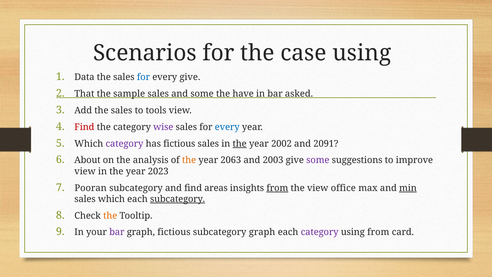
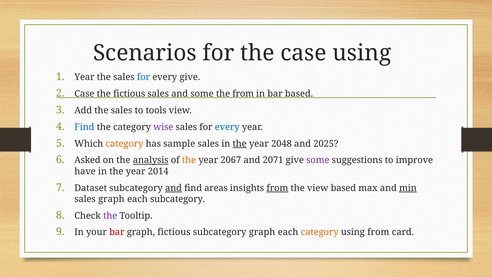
Data at (84, 77): Data -> Year
That at (84, 94): That -> Case
the sample: sample -> fictious
the have: have -> from
bar asked: asked -> based
Find at (84, 127) colour: red -> blue
category at (124, 144) colour: purple -> orange
has fictious: fictious -> sample
2002: 2002 -> 2048
2091: 2091 -> 2025
About: About -> Asked
analysis underline: none -> present
2063: 2063 -> 2067
2003: 2003 -> 2071
view at (85, 171): view -> have
2023: 2023 -> 2014
Pooran: Pooran -> Dataset
and at (174, 188) underline: none -> present
view office: office -> based
sales which: which -> graph
subcategory at (178, 199) underline: present -> none
the at (110, 215) colour: orange -> purple
bar at (117, 232) colour: purple -> red
category at (320, 232) colour: purple -> orange
